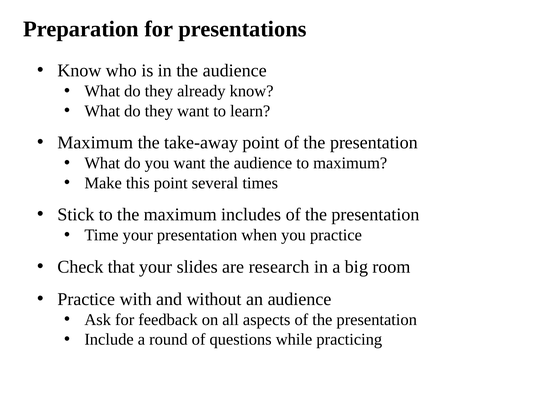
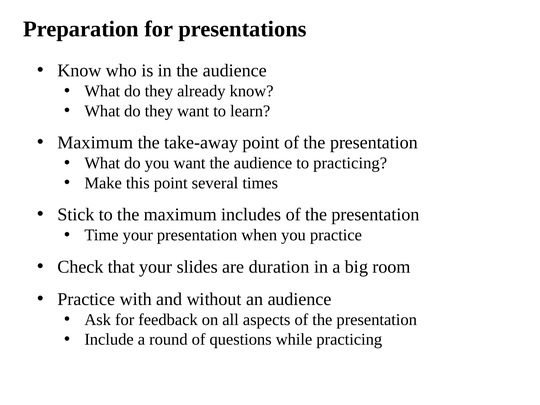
to maximum: maximum -> practicing
research: research -> duration
